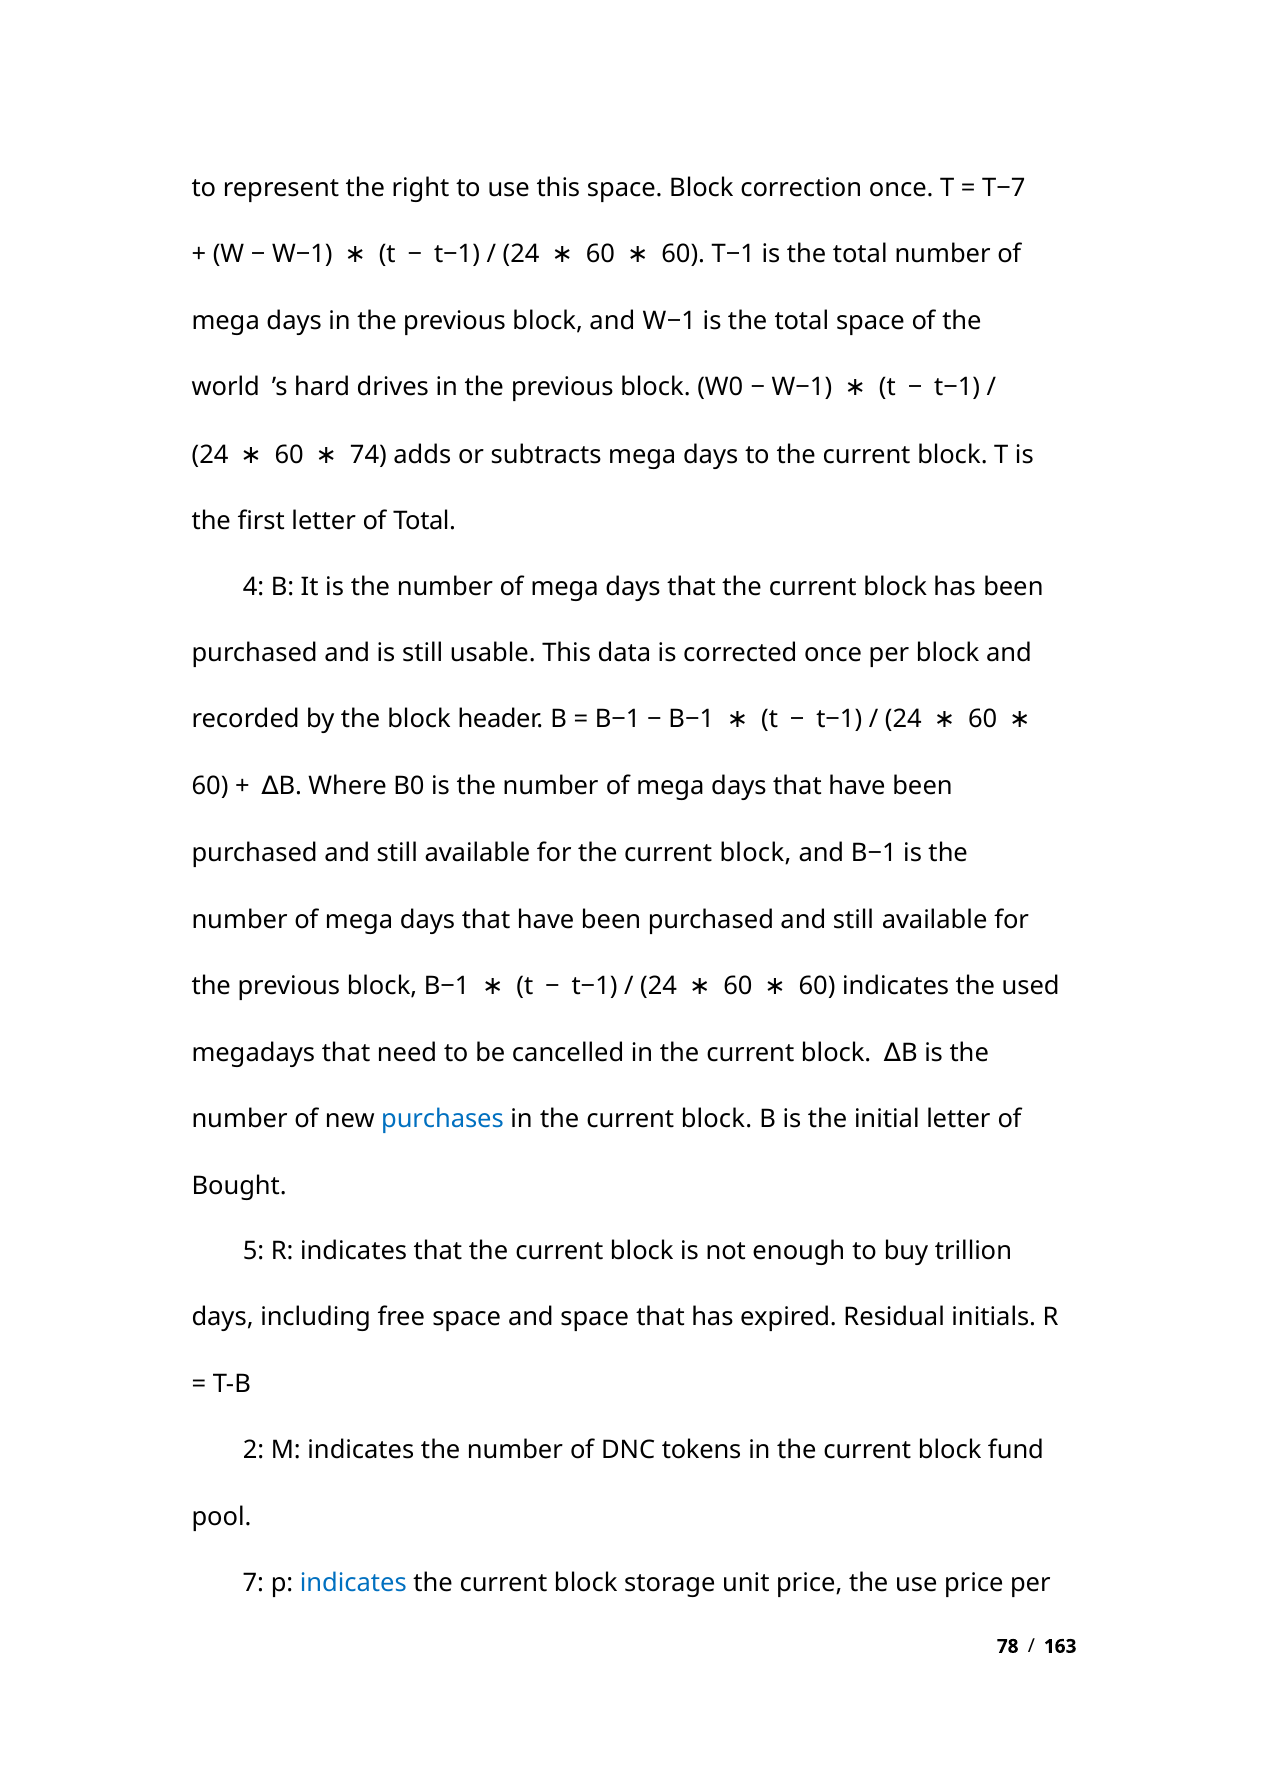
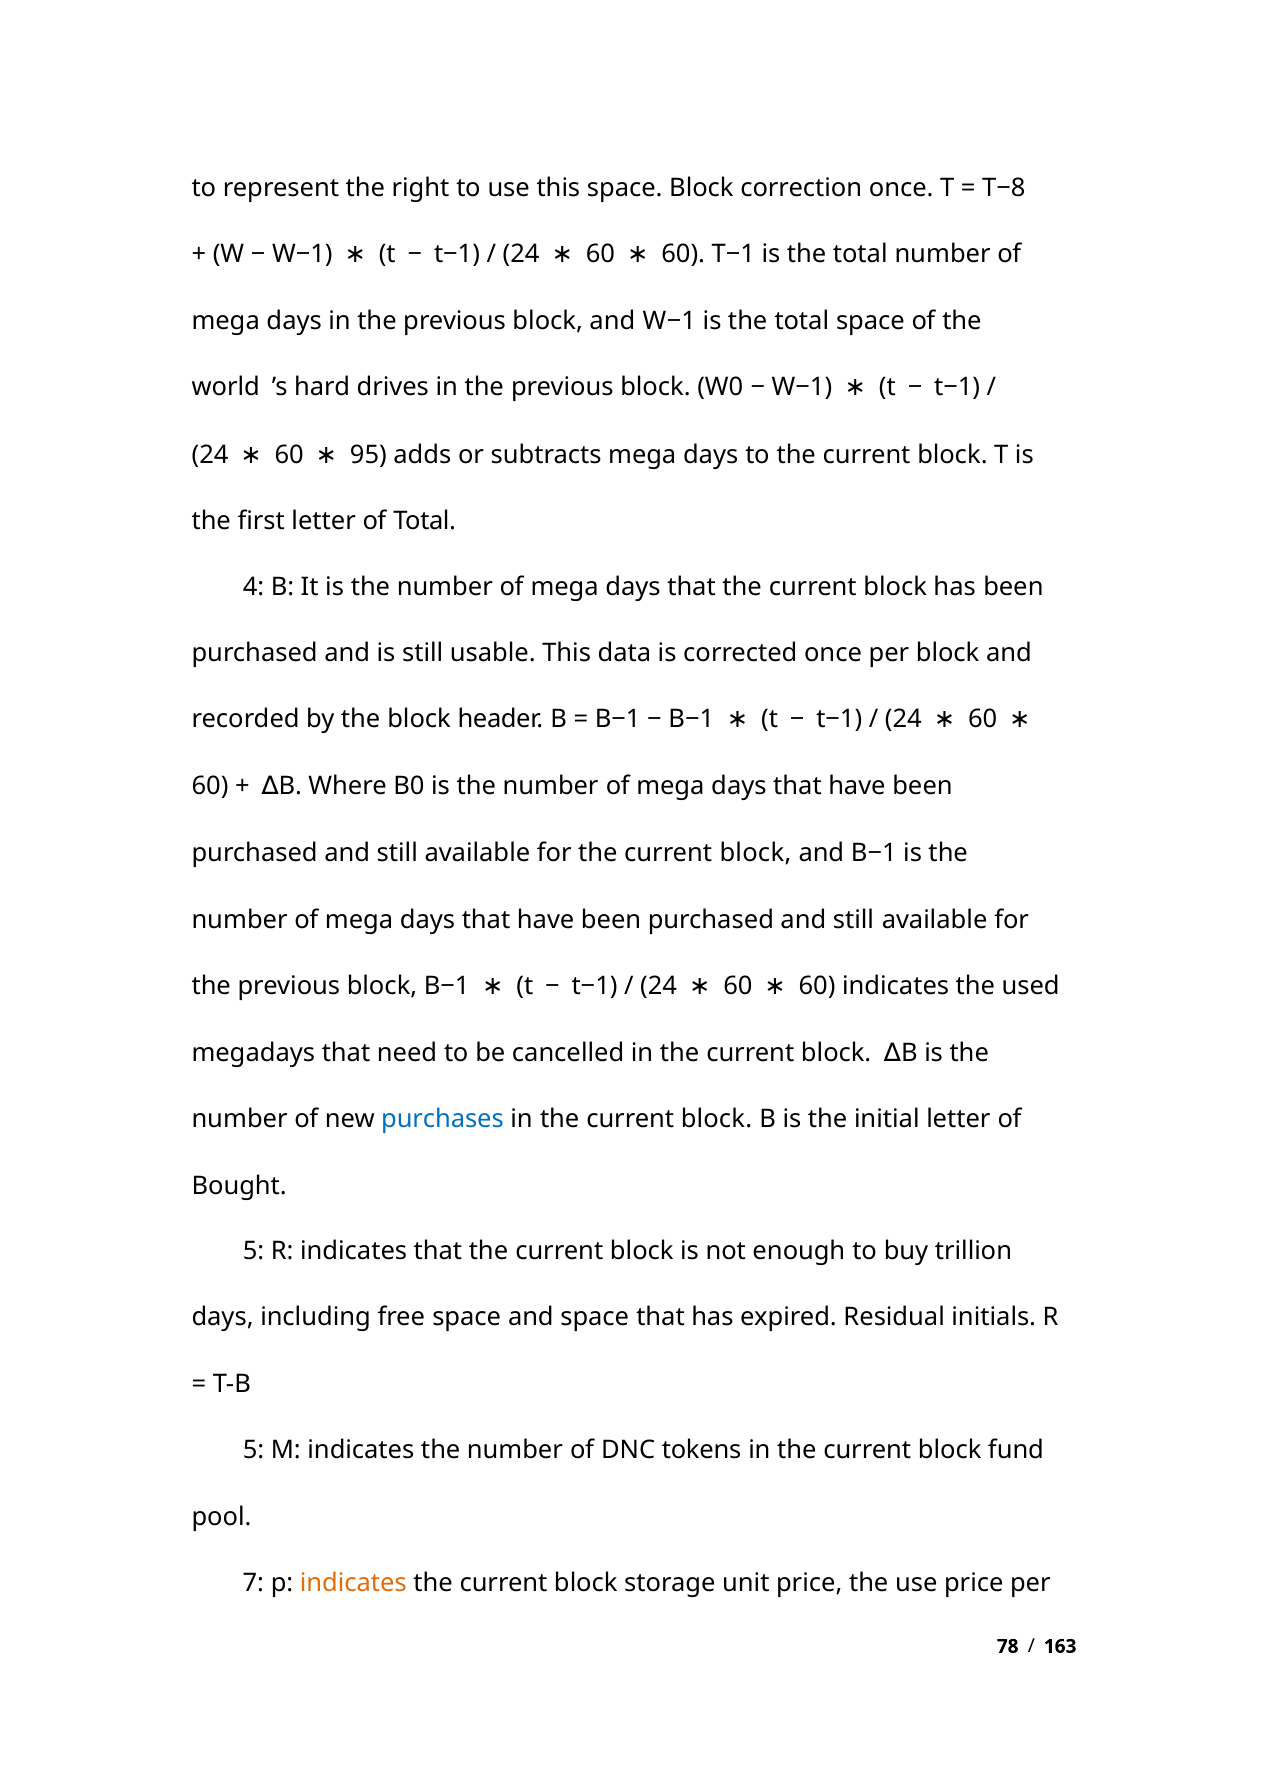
T−7: T−7 -> T−8
74: 74 -> 95
2 at (253, 1450): 2 -> 5
indicates at (353, 1583) colour: blue -> orange
